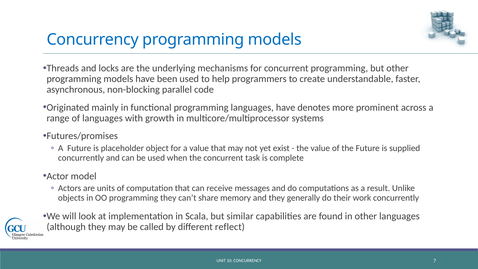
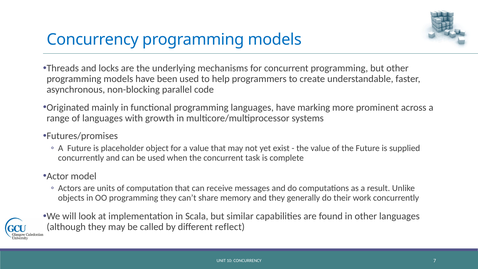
denotes: denotes -> marking
